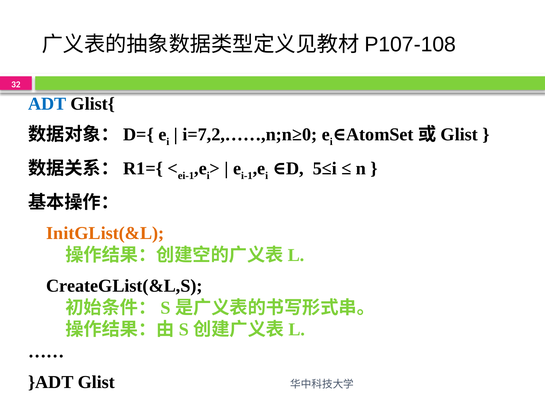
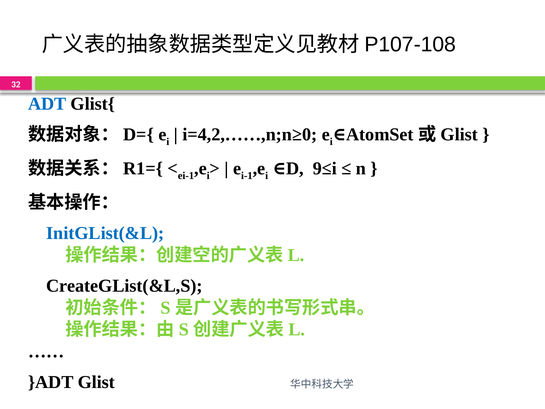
i=7,2,……,n;n≥0: i=7,2,……,n;n≥0 -> i=4,2,……,n;n≥0
5≤i: 5≤i -> 9≤i
InitGList(&L colour: orange -> blue
